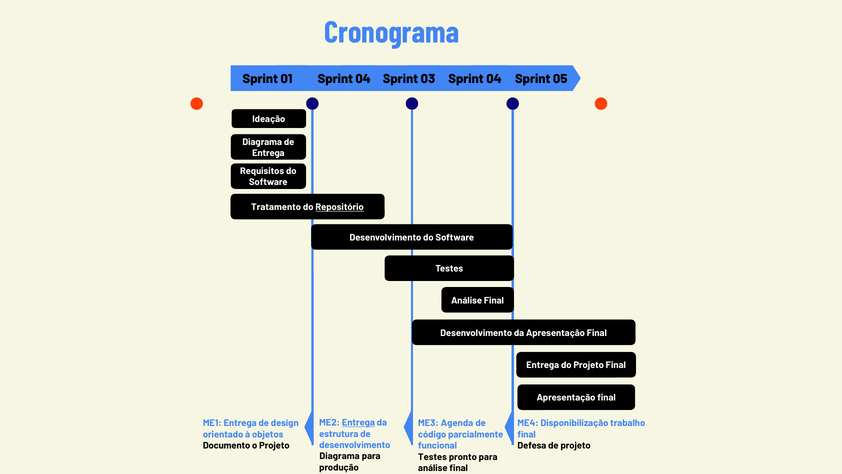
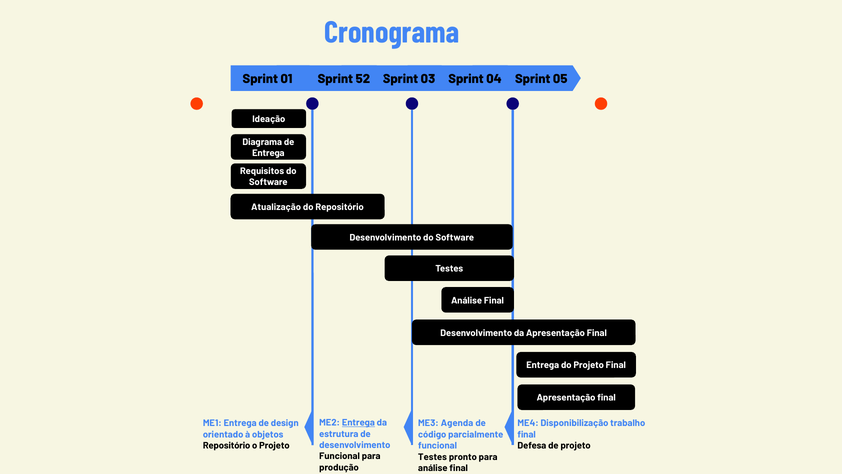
04 at (363, 79): 04 -> 52
Tratamento: Tratamento -> Atualização
Repositório at (340, 207) underline: present -> none
Documento at (227, 445): Documento -> Repositório
Diagrama at (340, 456): Diagrama -> Funcional
